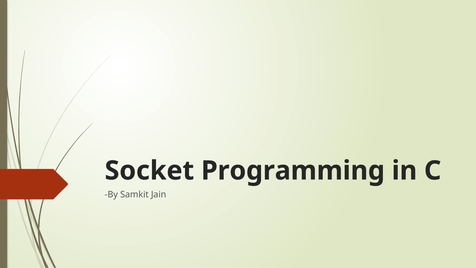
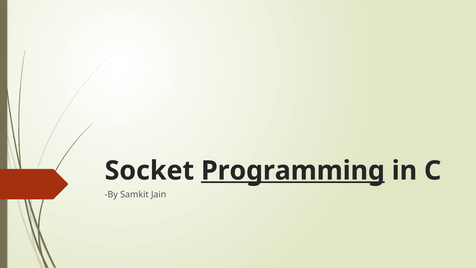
Programming underline: none -> present
